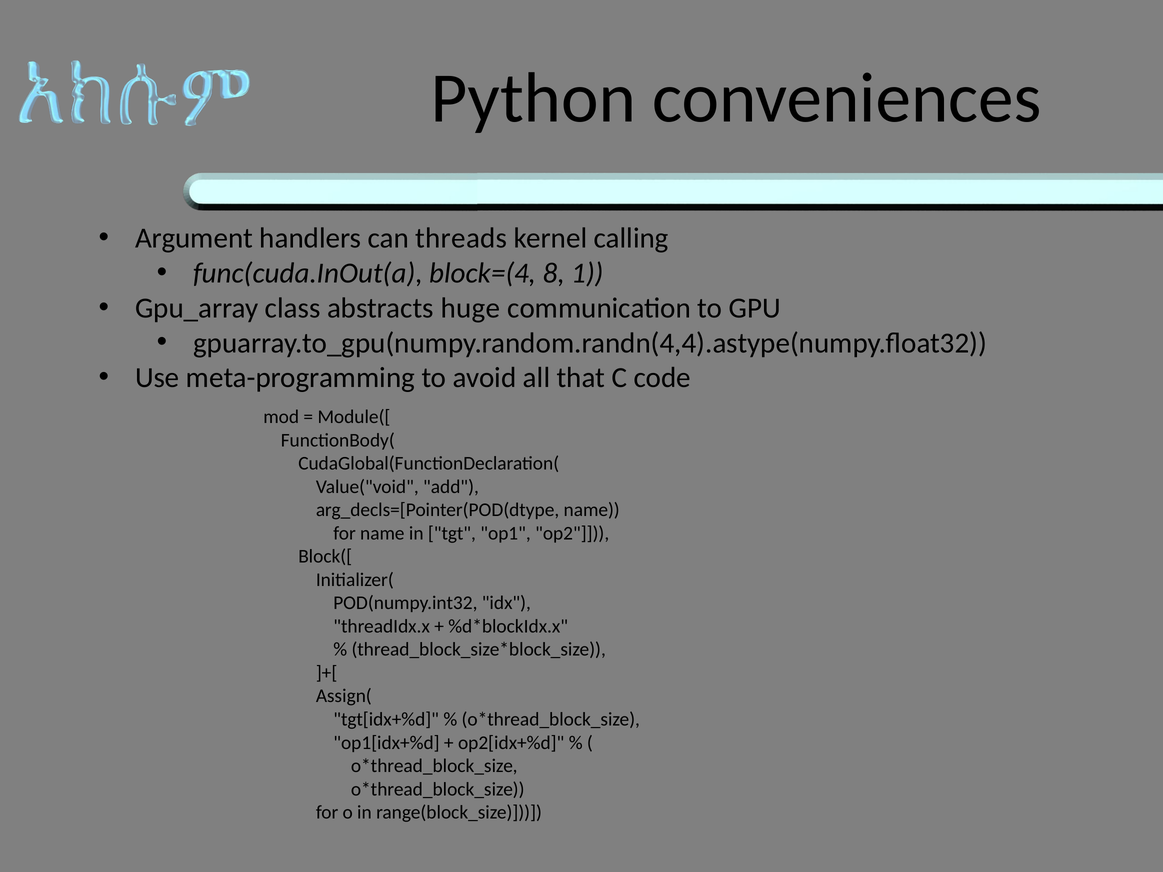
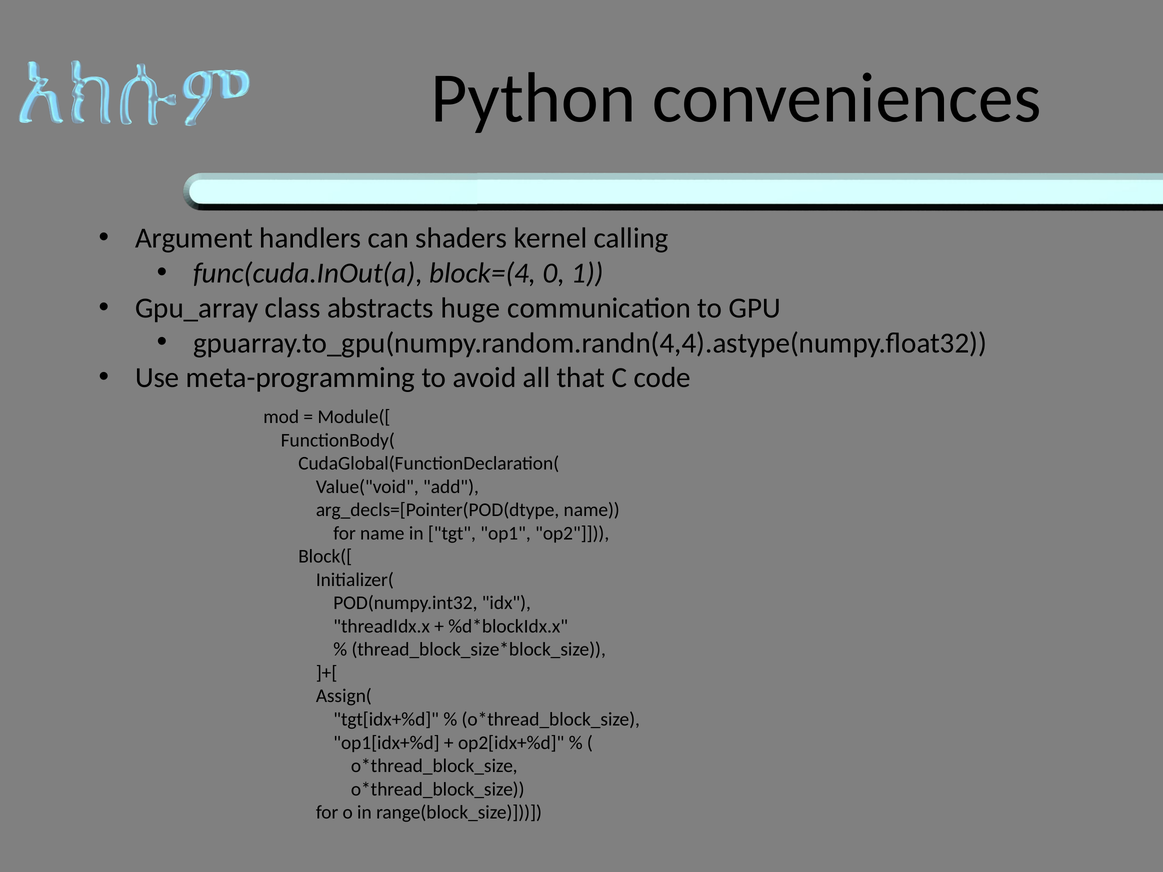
threads: threads -> shaders
8: 8 -> 0
